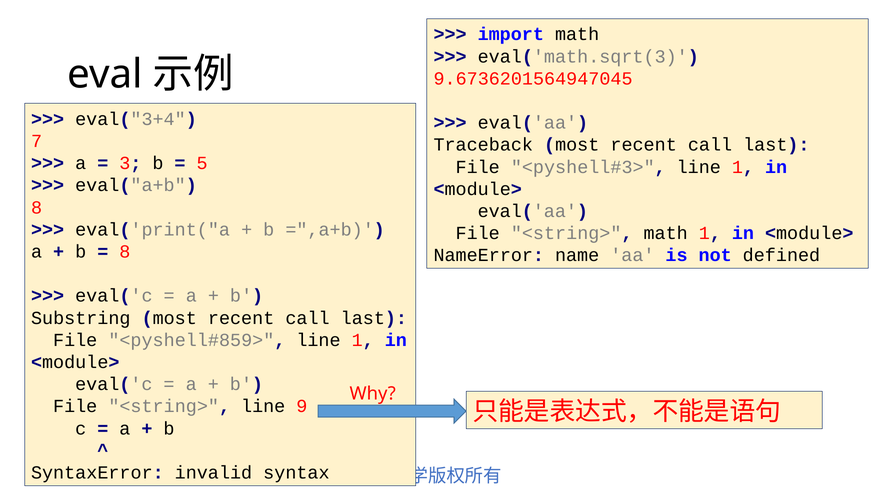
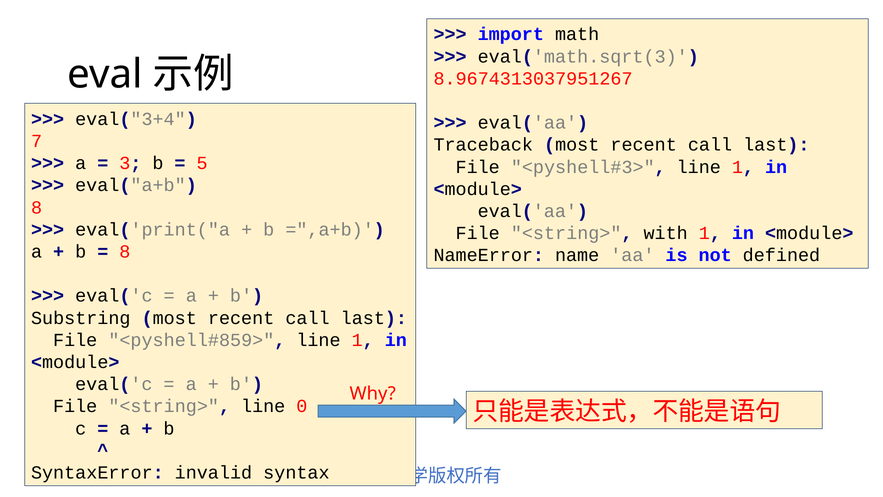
9.6736201564947045: 9.6736201564947045 -> 8.9674313037951267
<string> math: math -> with
9: 9 -> 0
